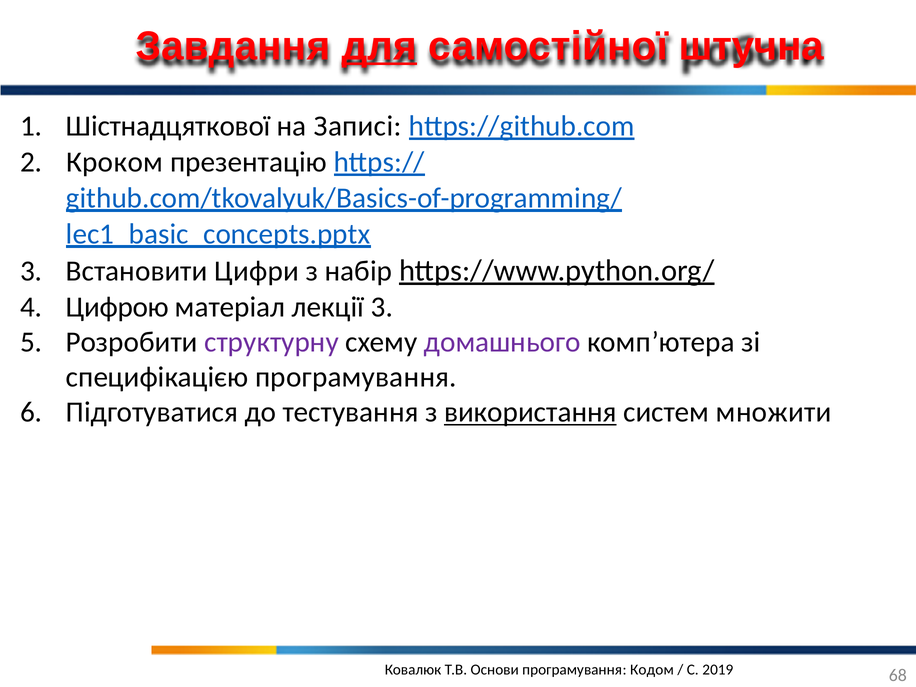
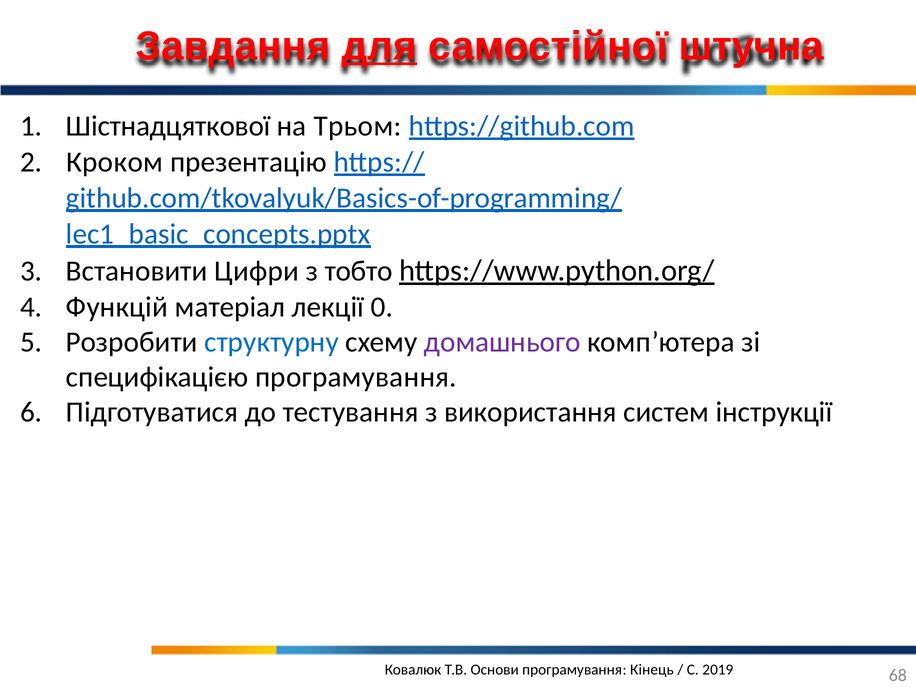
Записі: Записі -> Трьом
набір: набір -> тобто
Цифрою: Цифрою -> Функцій
лекції 3: 3 -> 0
структурну colour: purple -> blue
використання underline: present -> none
множити: множити -> інструкції
Кодом: Кодом -> Кінець
